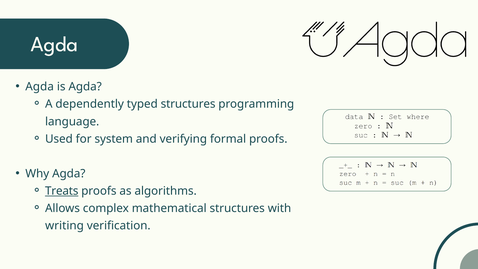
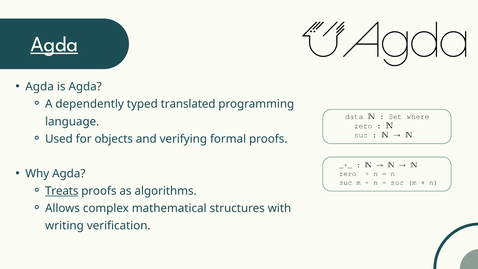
Agda at (54, 44) underline: none -> present
typed structures: structures -> translated
system: system -> objects
